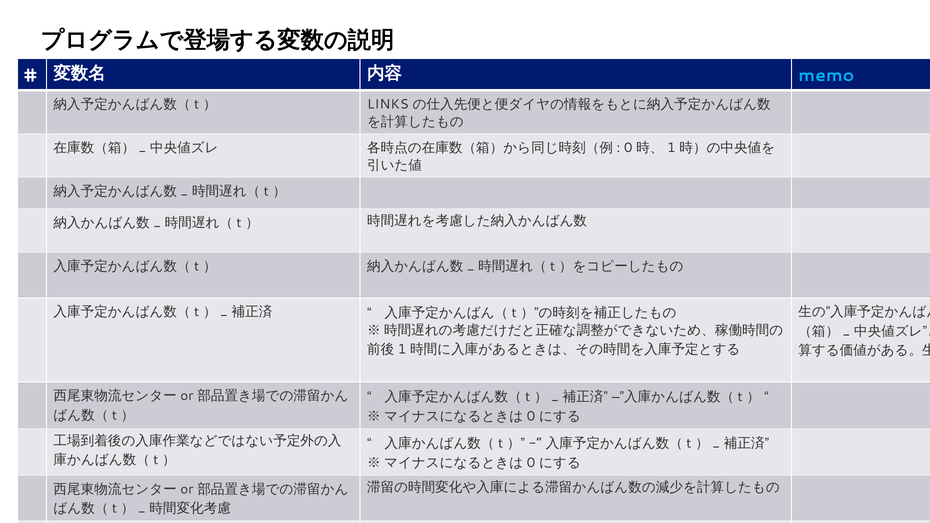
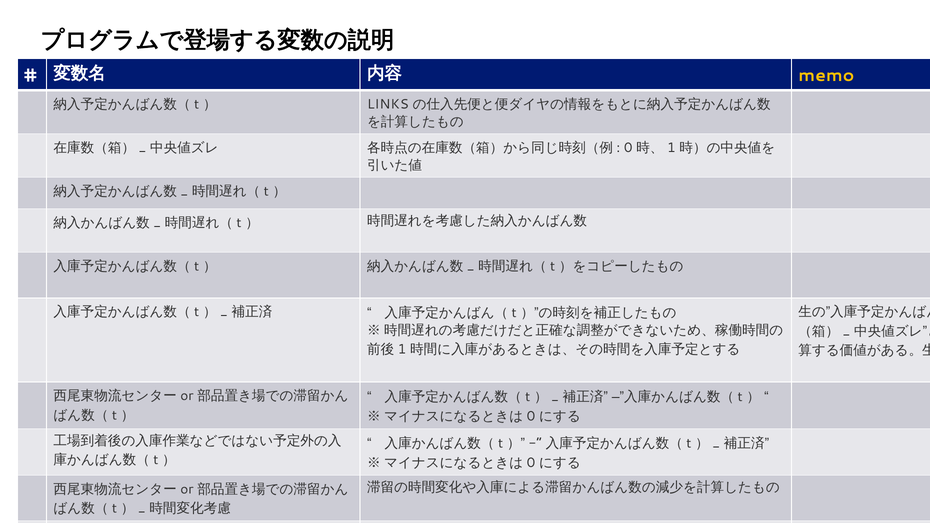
memo colour: light blue -> yellow
